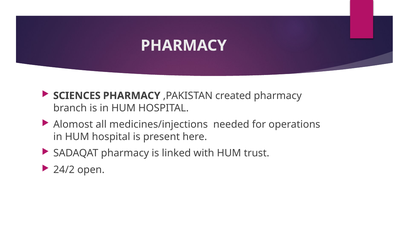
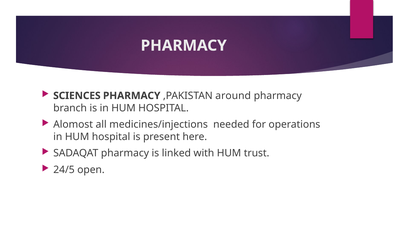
created: created -> around
24/2: 24/2 -> 24/5
